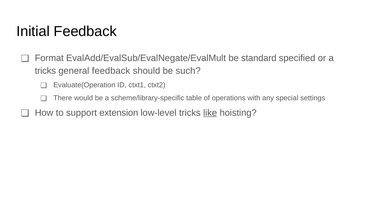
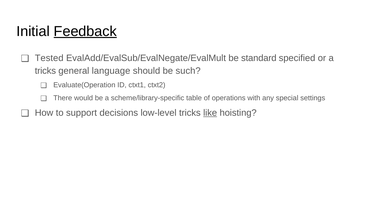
Feedback at (85, 31) underline: none -> present
Format: Format -> Tested
general feedback: feedback -> language
extension: extension -> decisions
